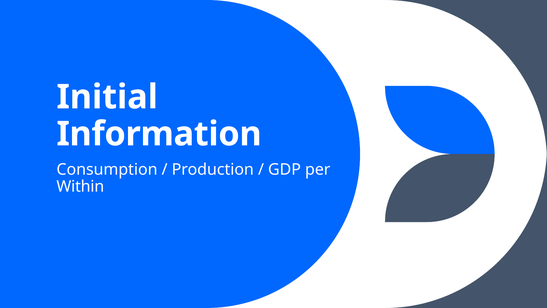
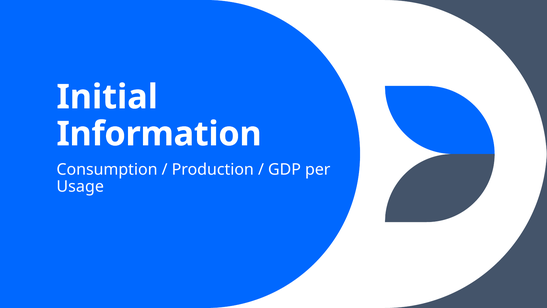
Within: Within -> Usage
